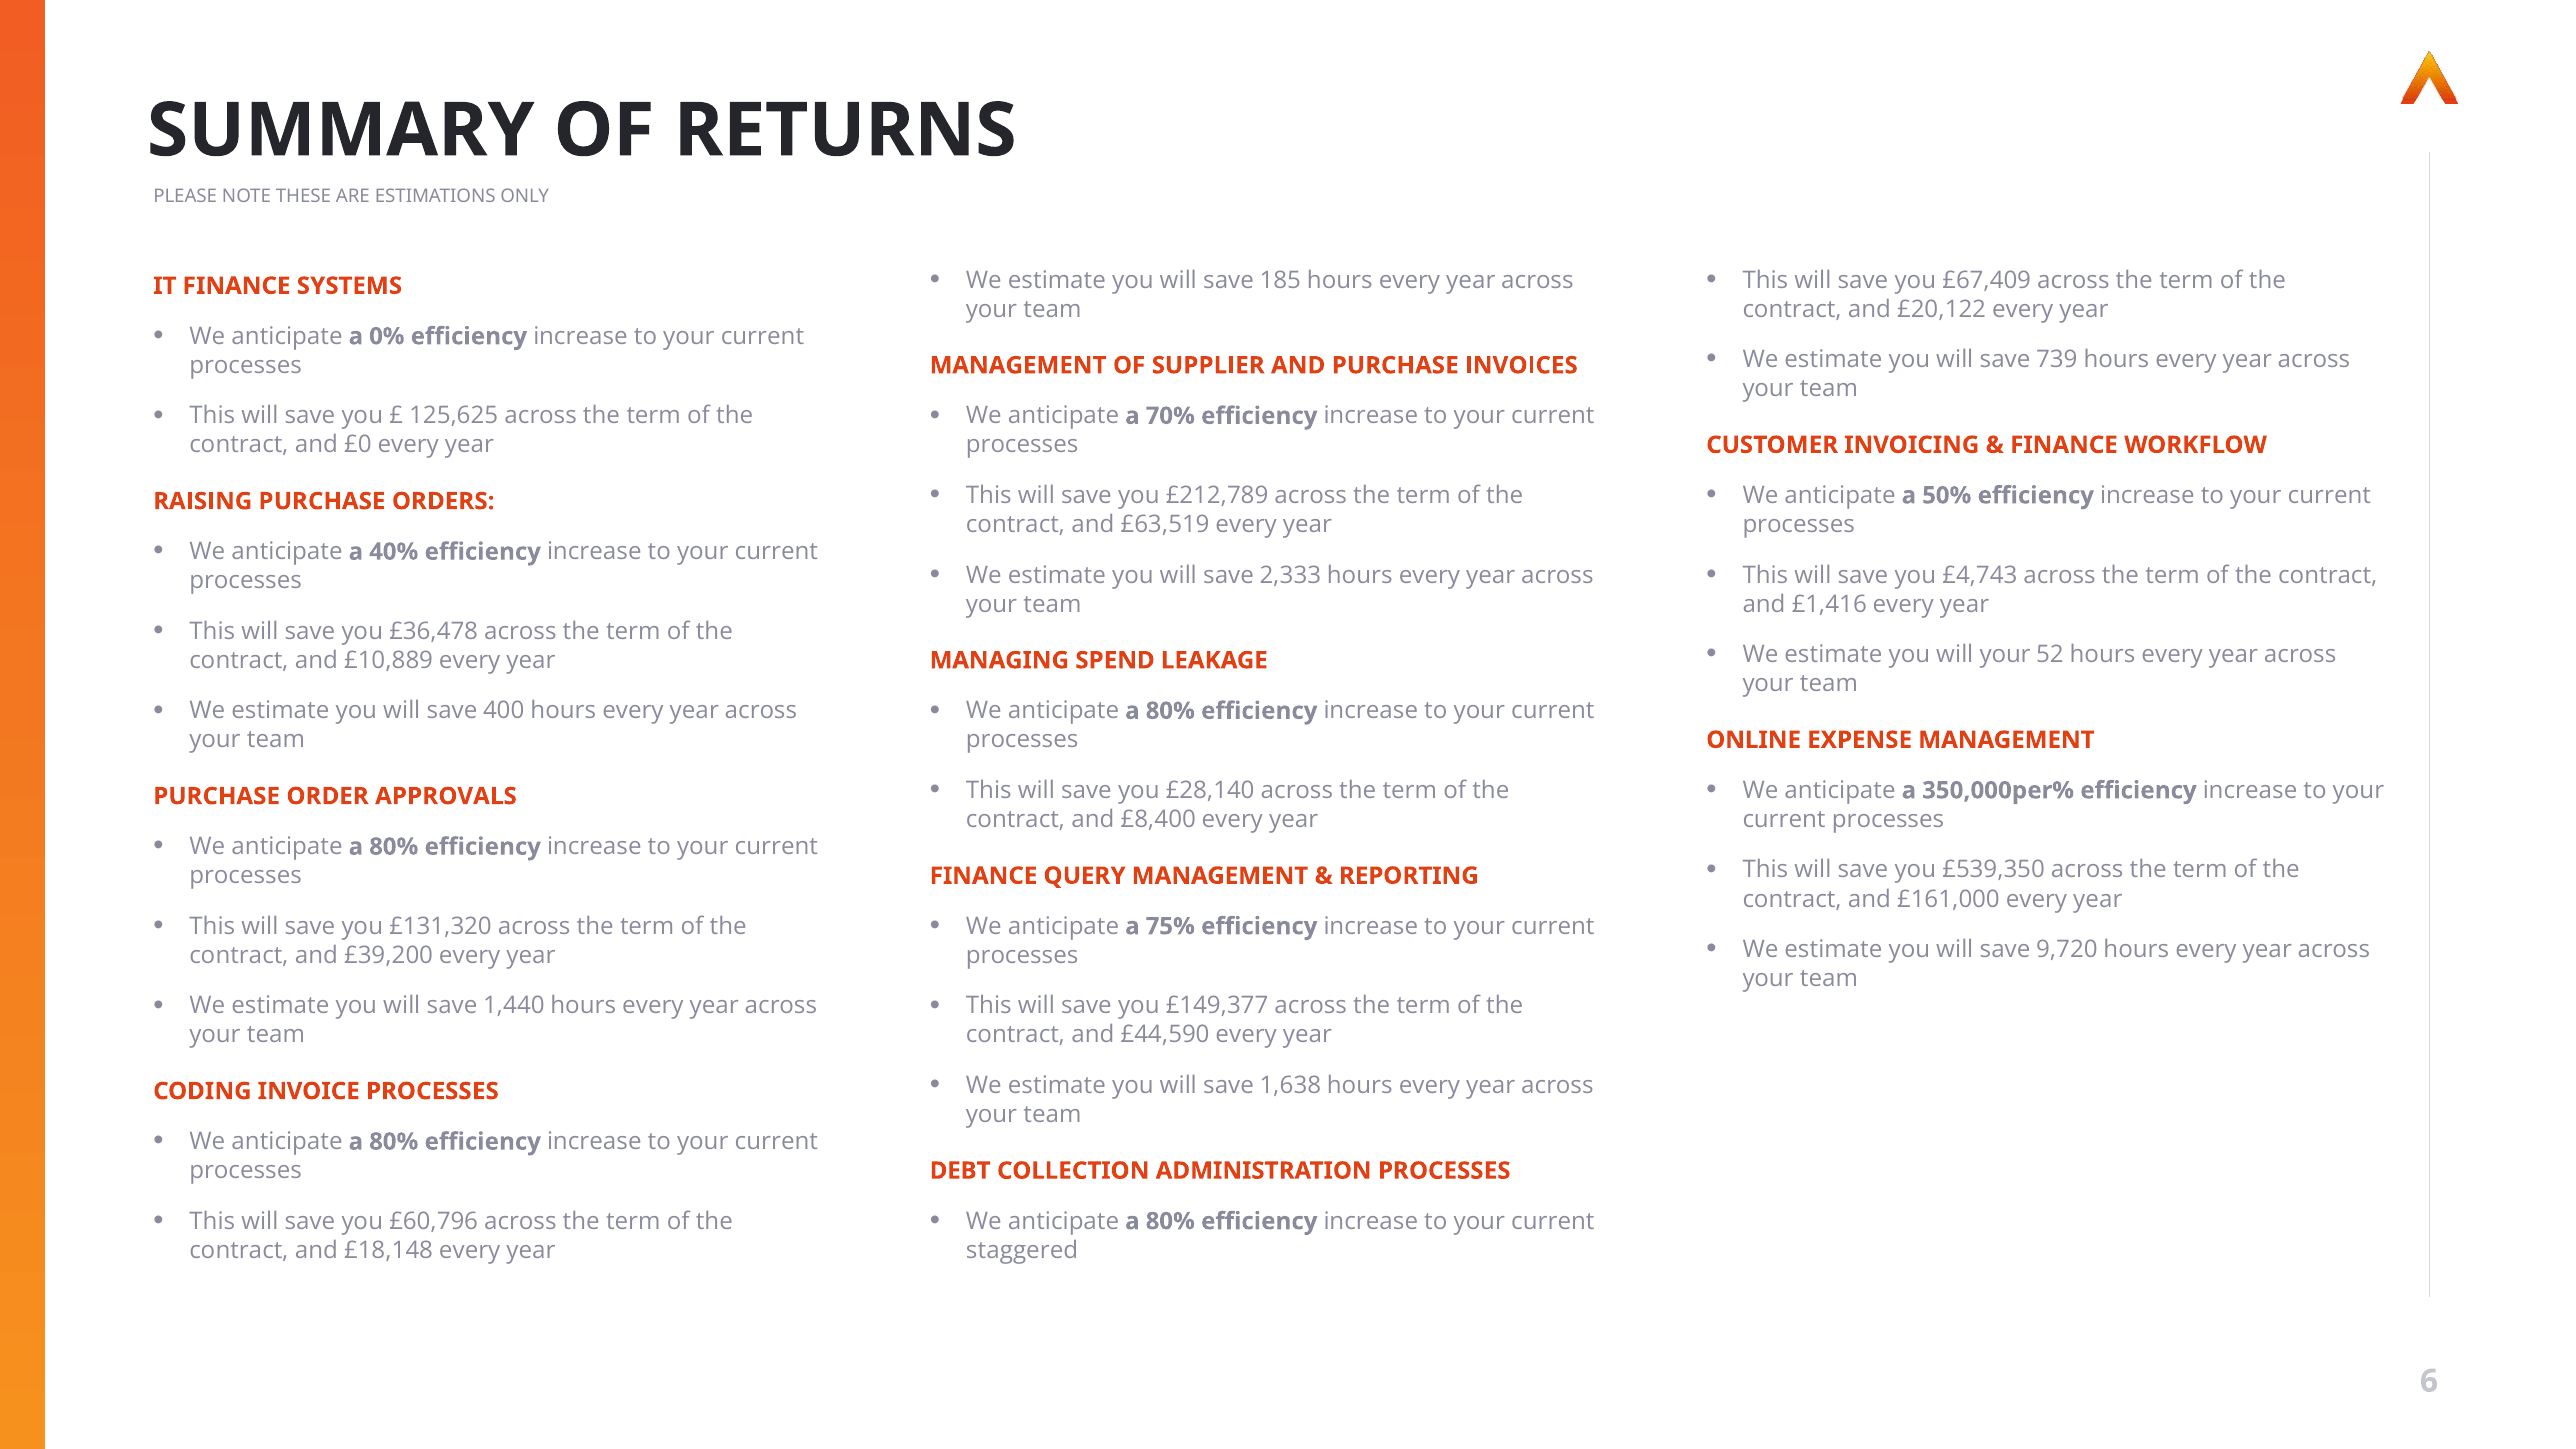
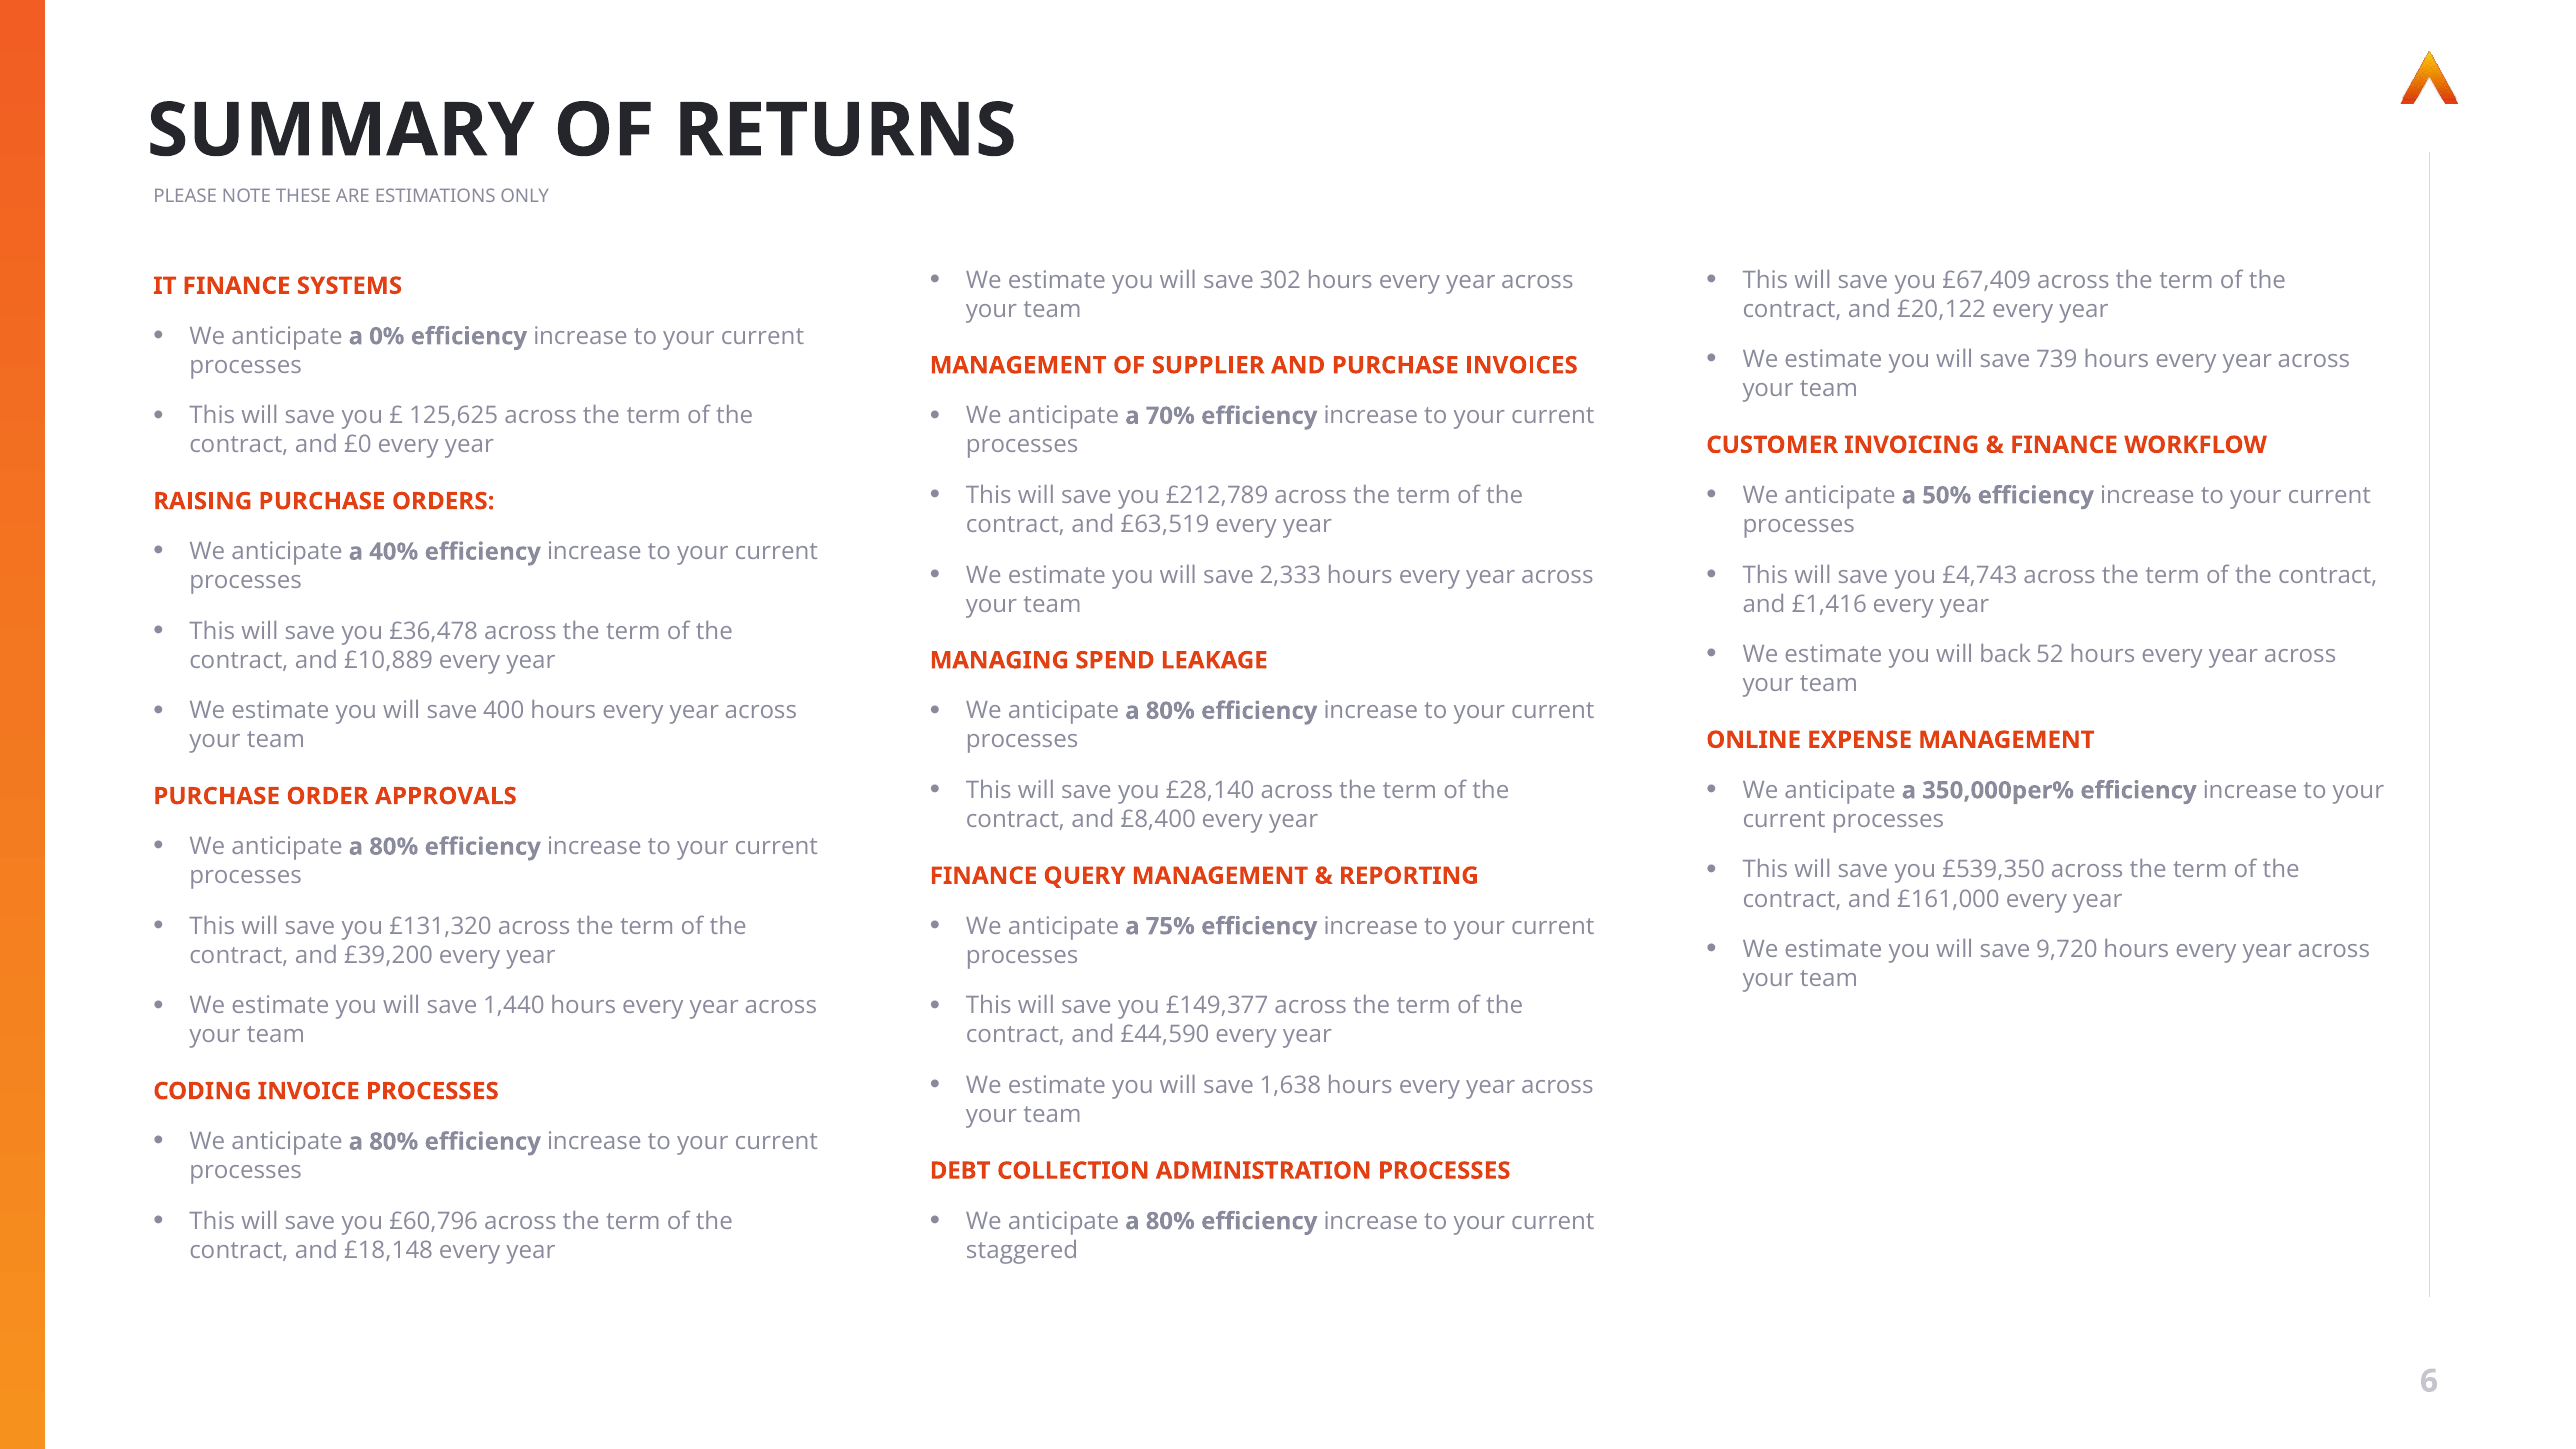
185: 185 -> 302
will your: your -> back
